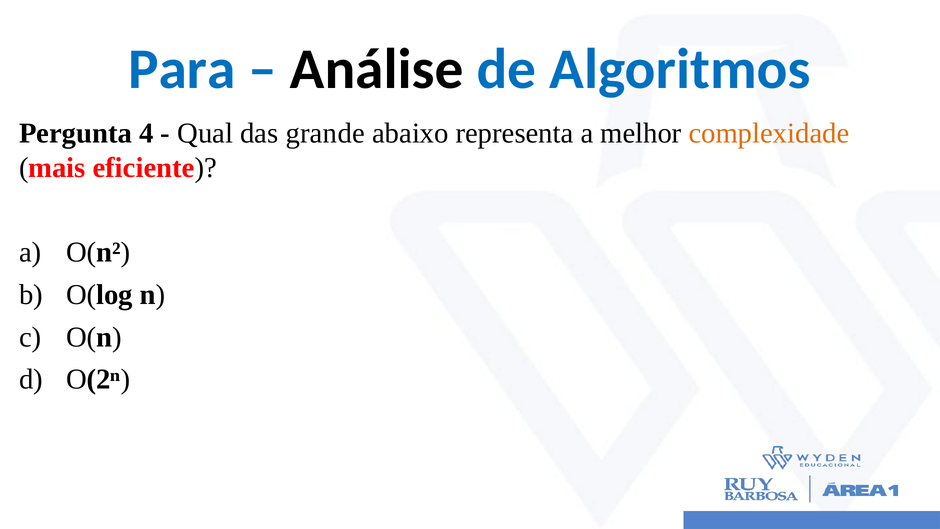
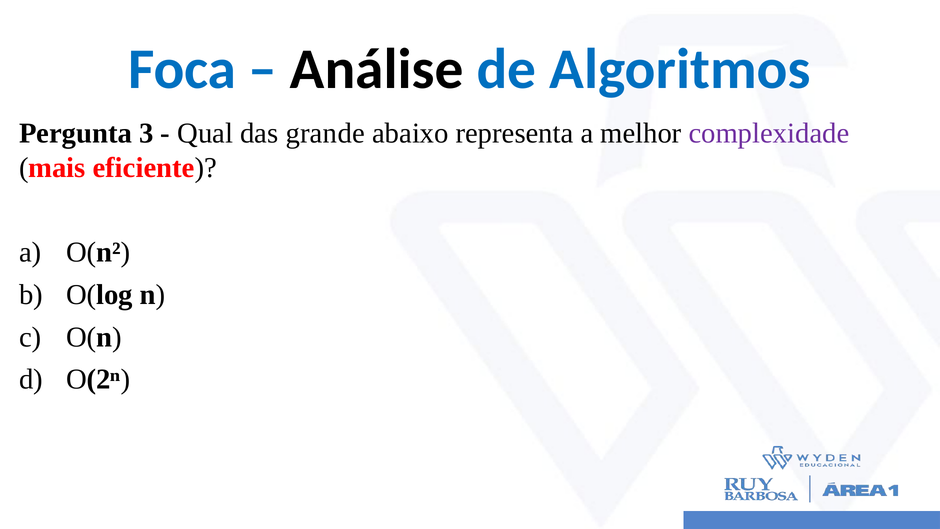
Para: Para -> Foca
4: 4 -> 3
complexidade colour: orange -> purple
